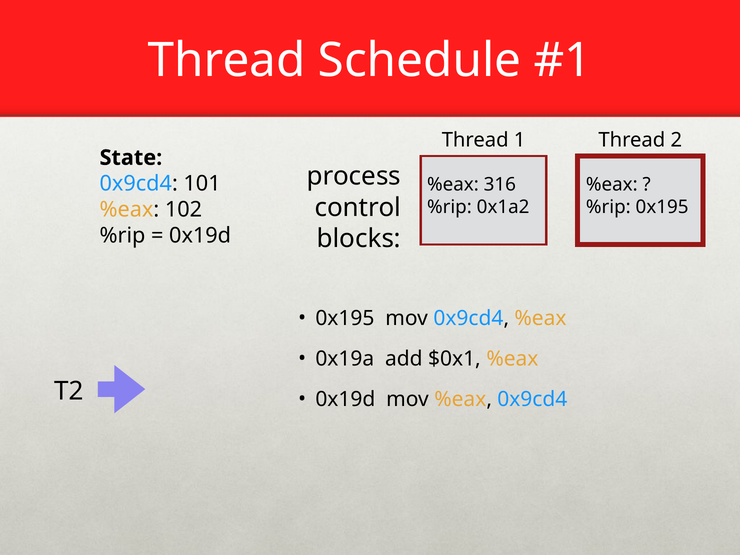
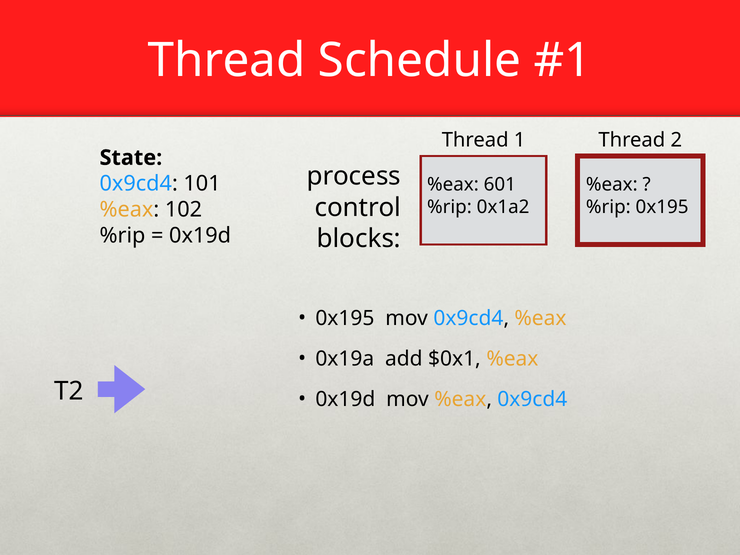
316: 316 -> 601
